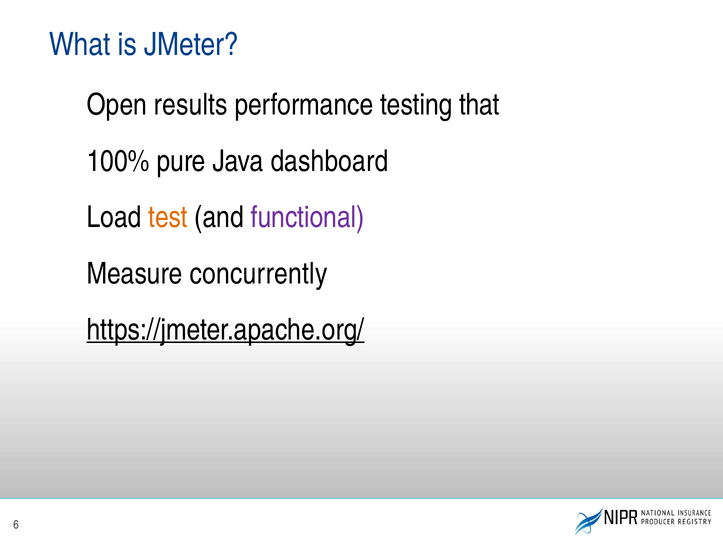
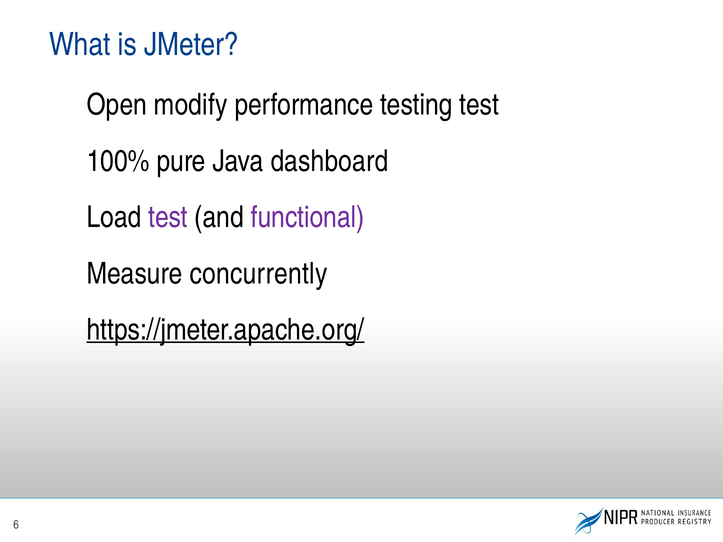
results: results -> modify
testing that: that -> test
test at (168, 218) colour: orange -> purple
